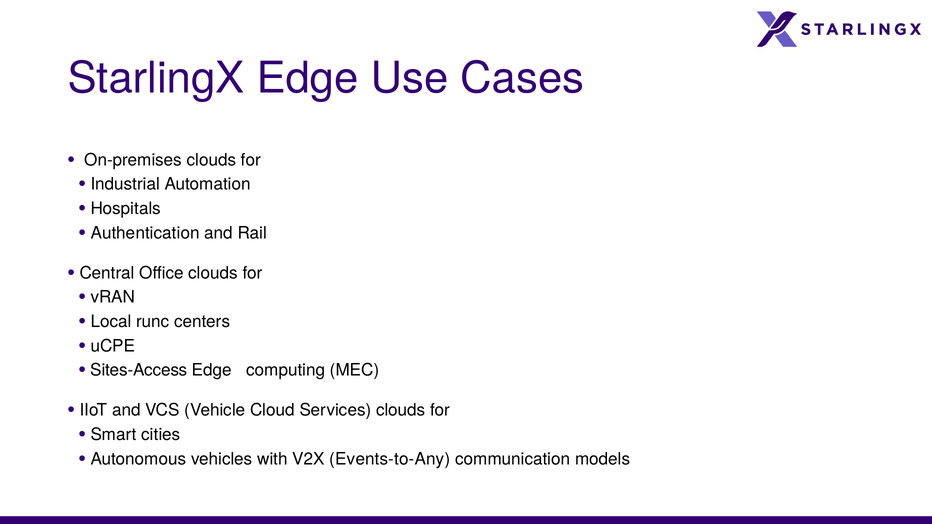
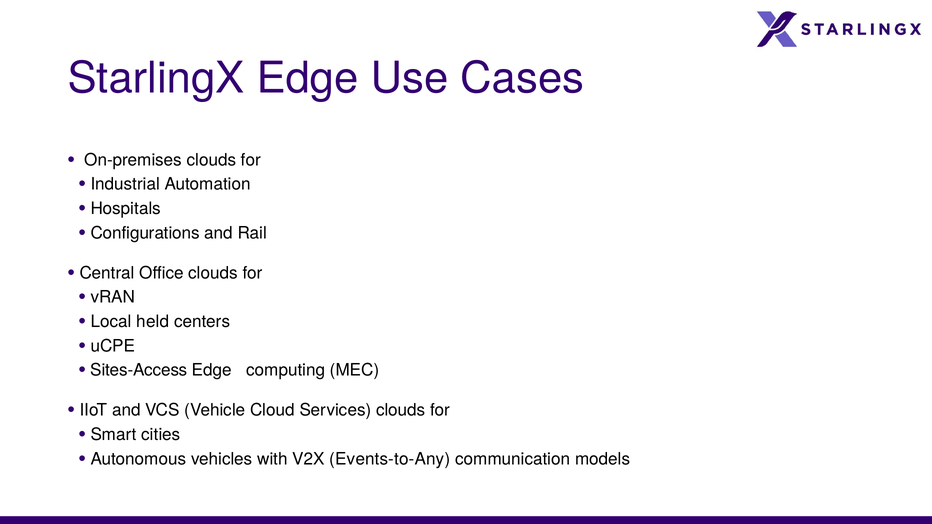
Authentication: Authentication -> Configurations
runc: runc -> held
